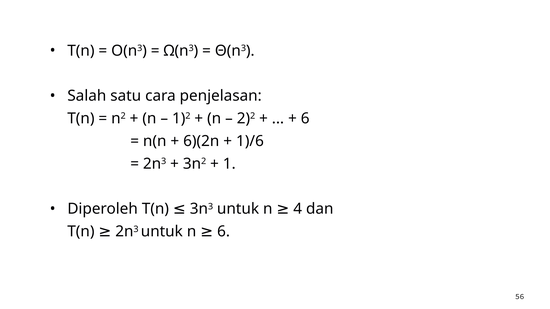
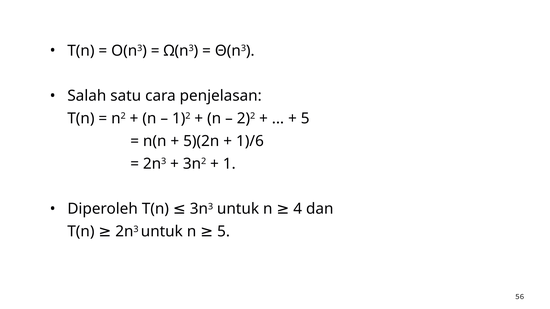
6 at (305, 119): 6 -> 5
6)(2n: 6)(2n -> 5)(2n
n 6: 6 -> 5
